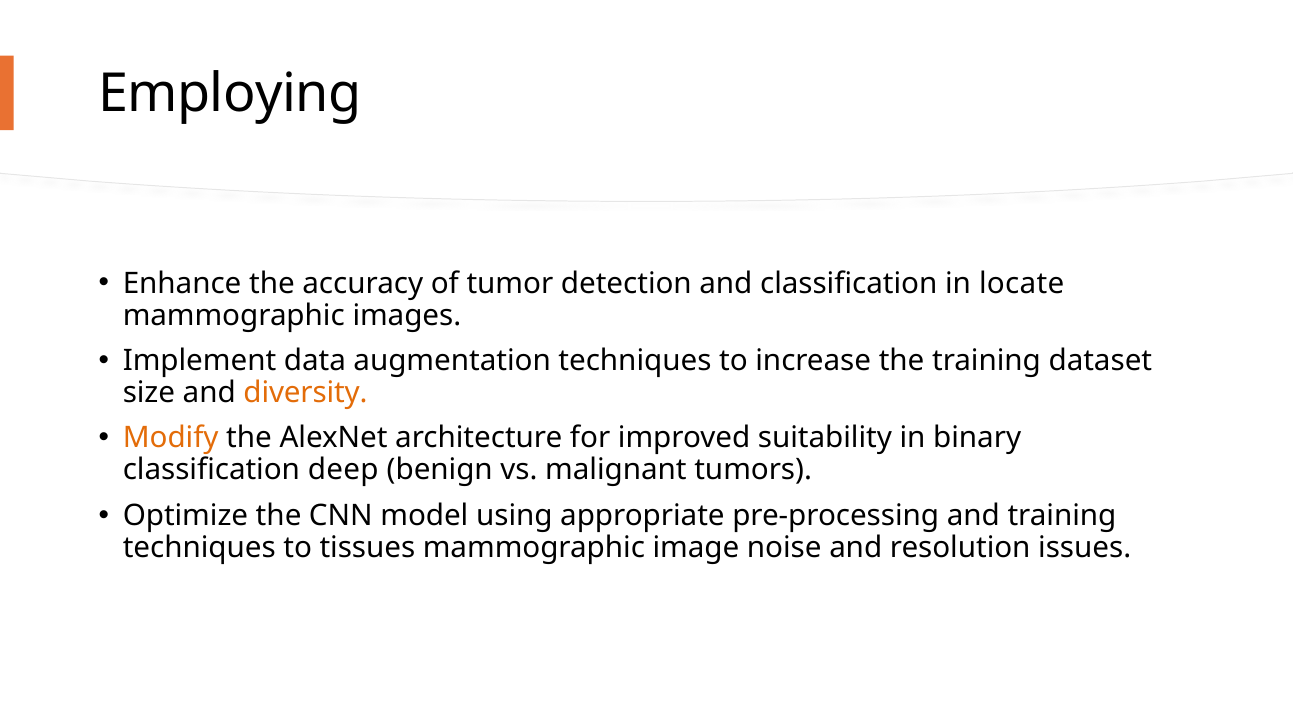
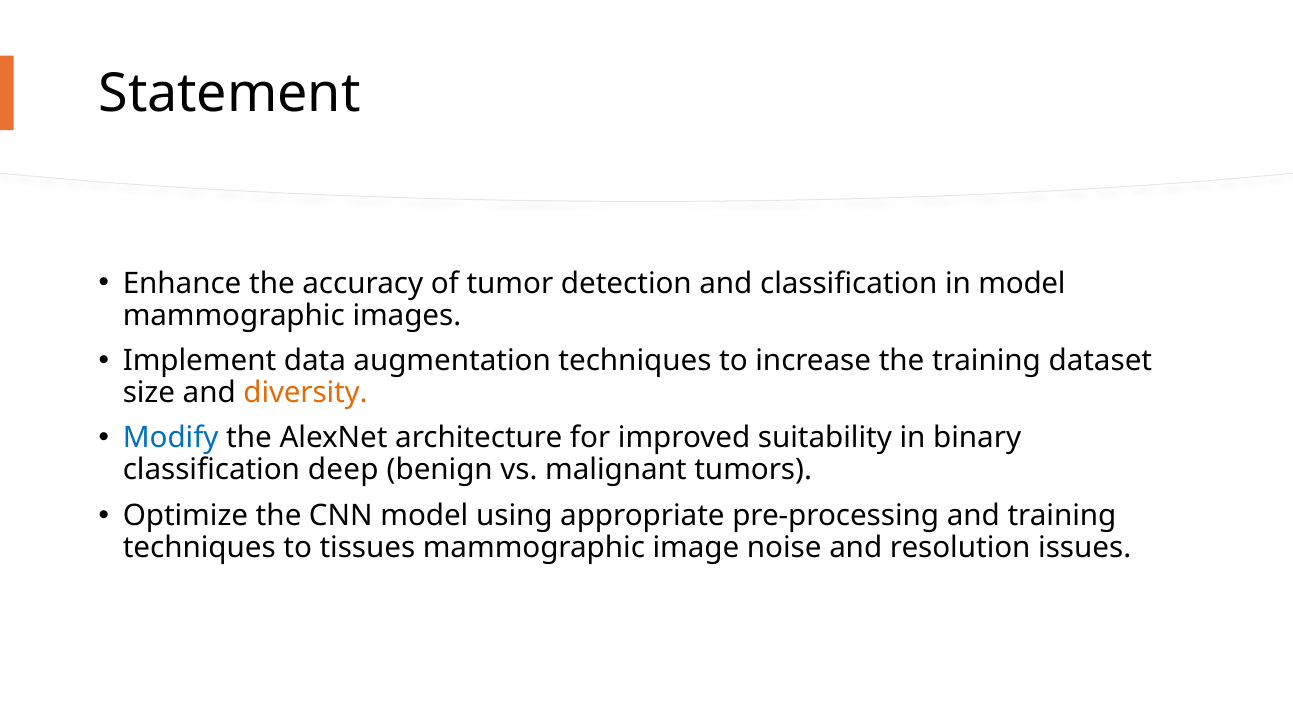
Employing: Employing -> Statement
in locate: locate -> model
Modify colour: orange -> blue
